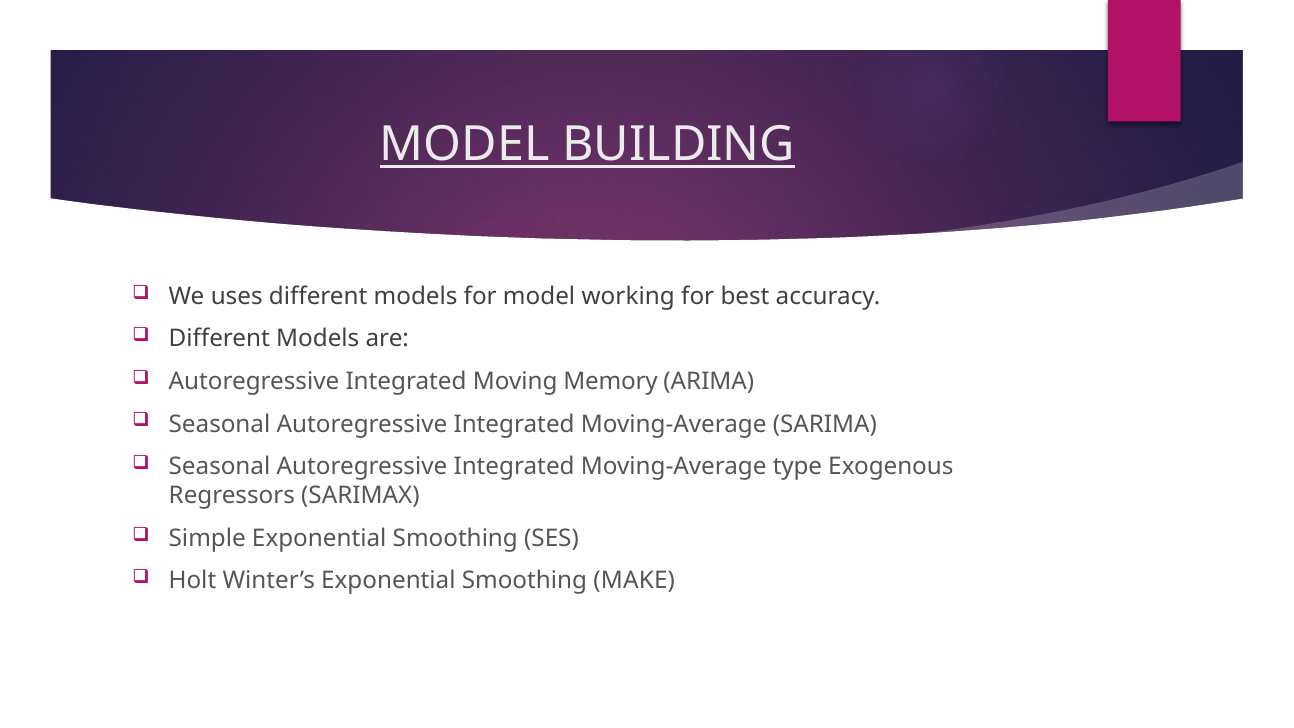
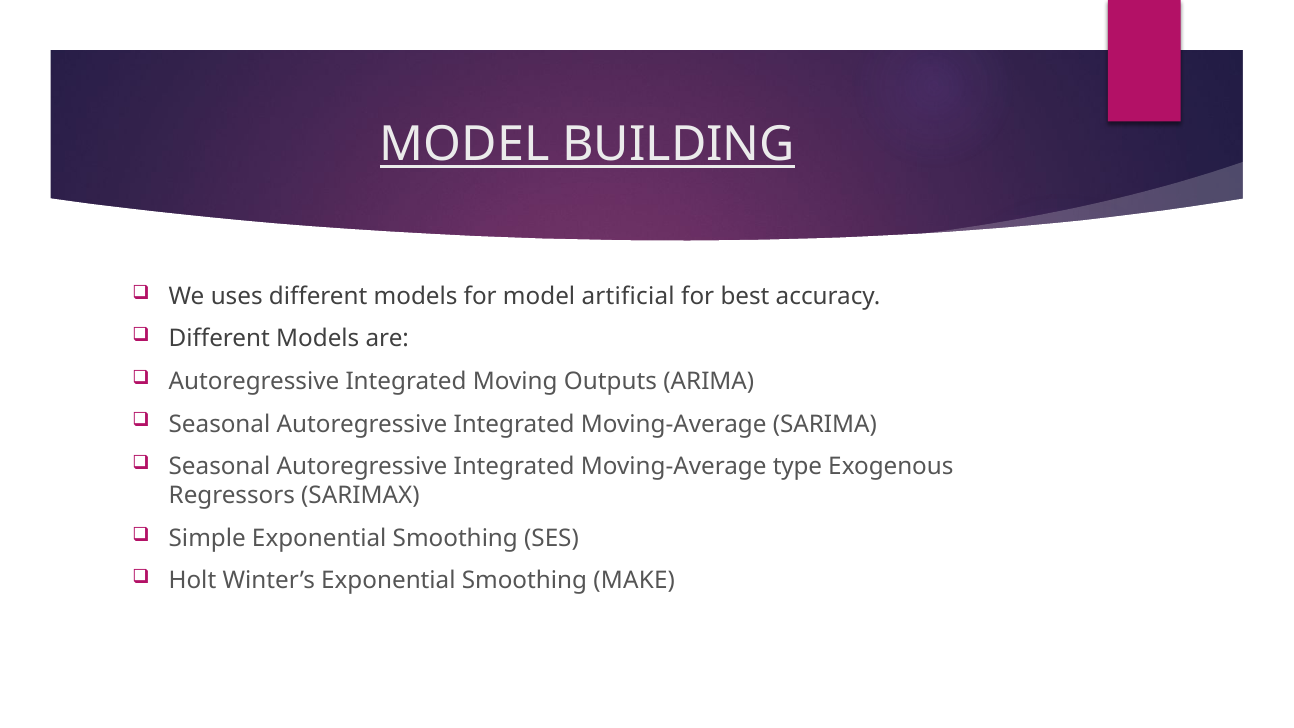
working: working -> artificial
Memory: Memory -> Outputs
